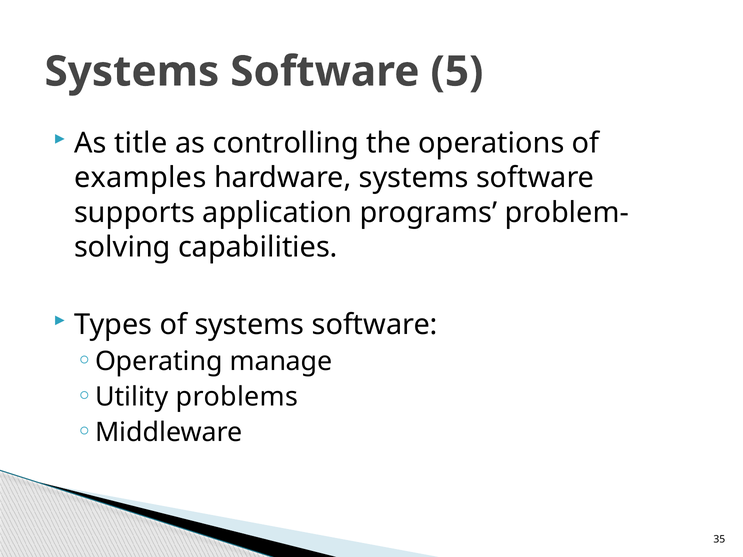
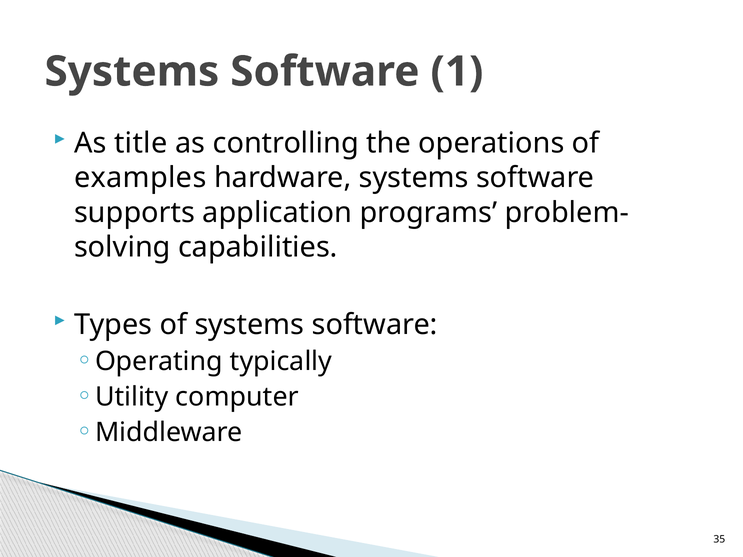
5: 5 -> 1
manage: manage -> typically
problems: problems -> computer
